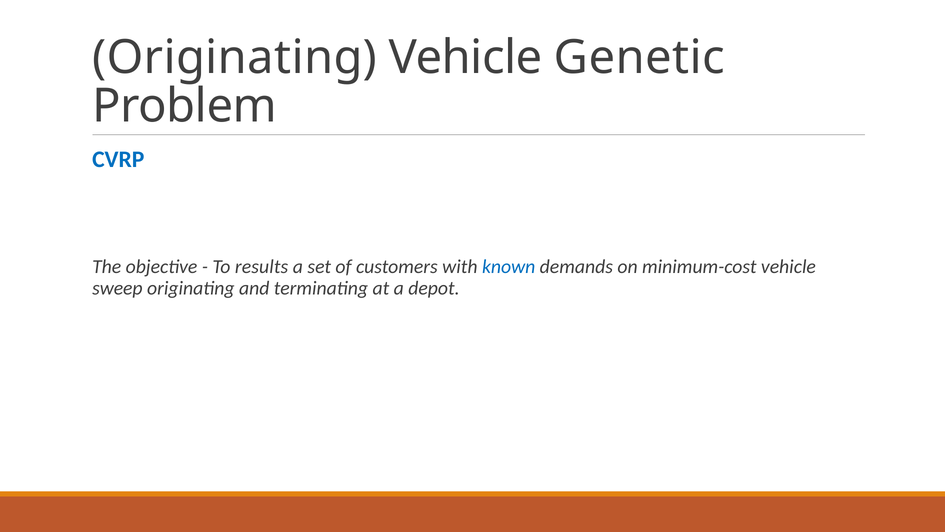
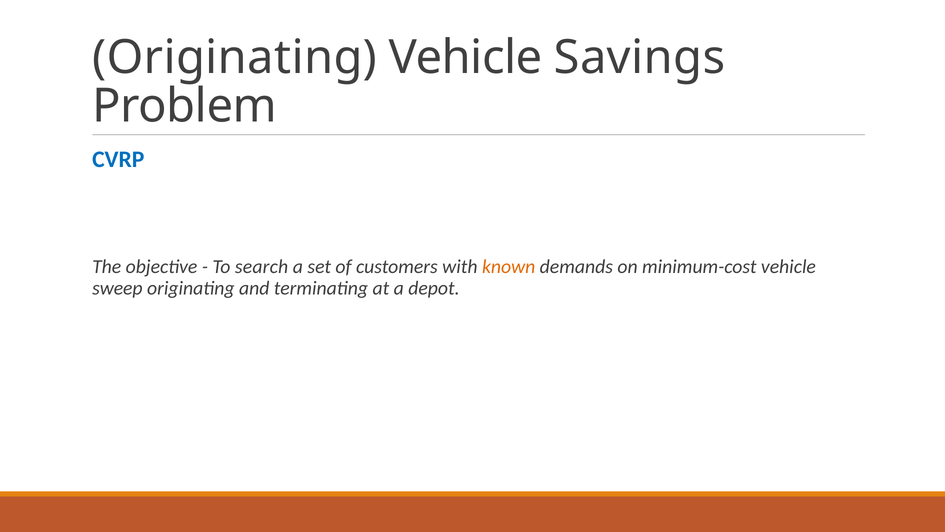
Genetic: Genetic -> Savings
results: results -> search
known colour: blue -> orange
